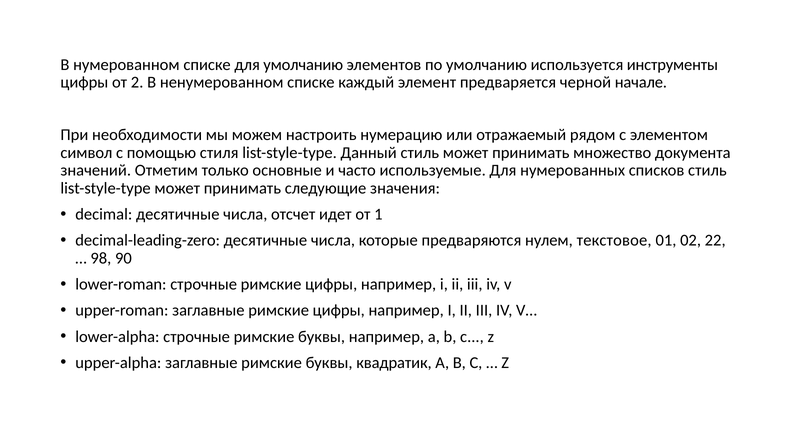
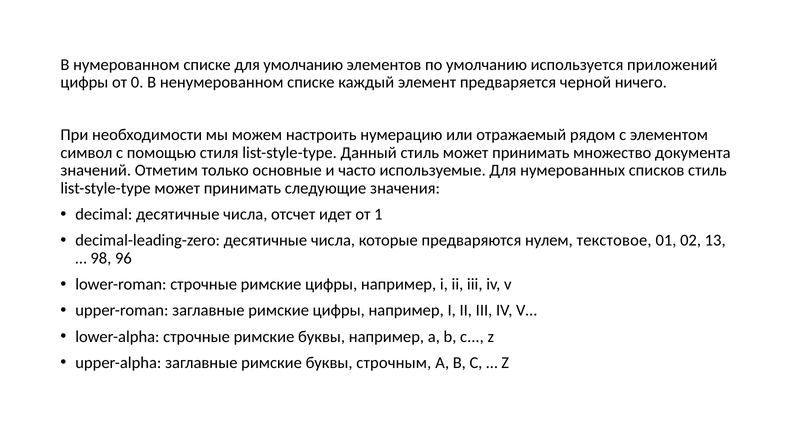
инструменты: инструменты -> приложений
2: 2 -> 0
начале: начале -> ничего
22: 22 -> 13
90: 90 -> 96
квадратик: квадратик -> строчным
